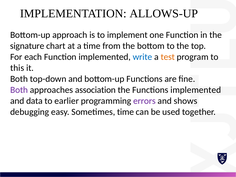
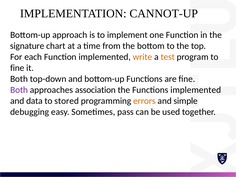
ALLOWS-UP: ALLOWS-UP -> CANNOT-UP
write colour: blue -> orange
this at (17, 68): this -> fine
earlier: earlier -> stored
errors colour: purple -> orange
shows: shows -> simple
Sometimes time: time -> pass
